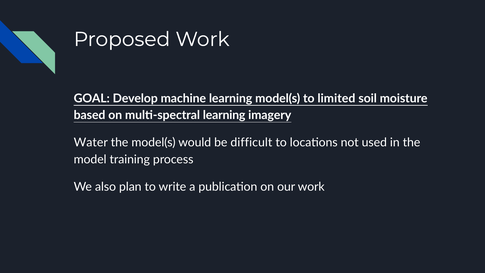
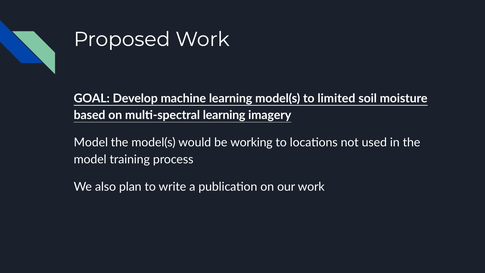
Water at (91, 143): Water -> Model
difficult: difficult -> working
